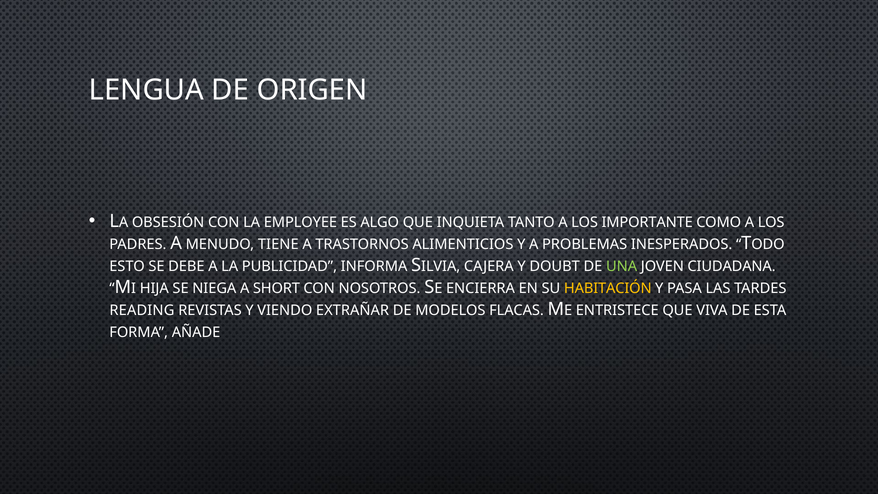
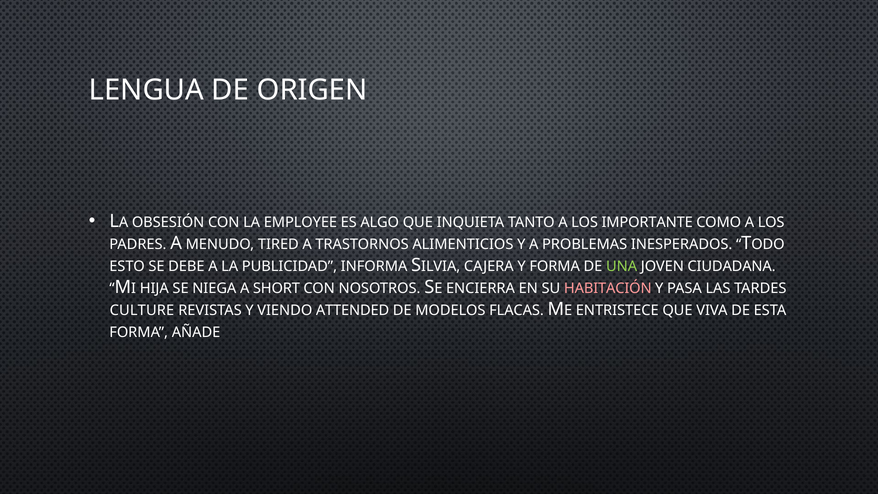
TIENE: TIENE -> TIRED
Y DOUBT: DOUBT -> FORMA
HABITACIÓN colour: yellow -> pink
READING: READING -> CULTURE
EXTRAÑAR: EXTRAÑAR -> ATTENDED
